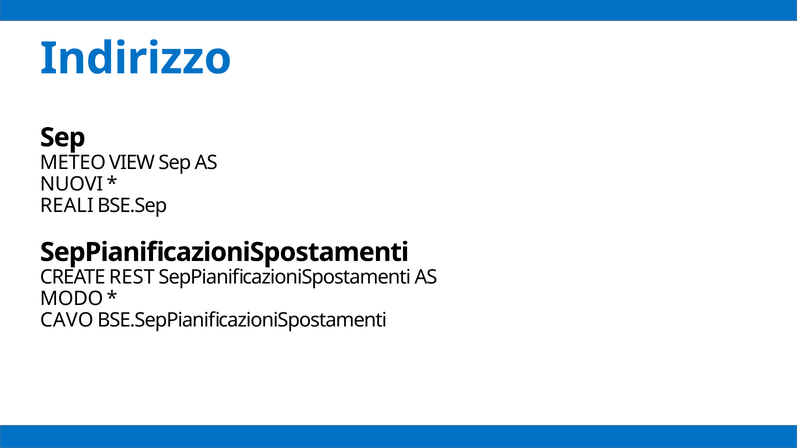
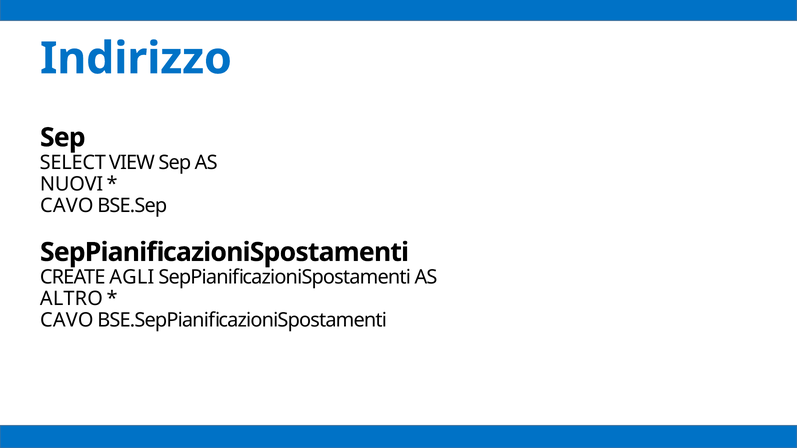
METEO: METEO -> SELECT
REALI at (67, 206): REALI -> CAVO
REST: REST -> AGLI
MODO: MODO -> ALTRO
